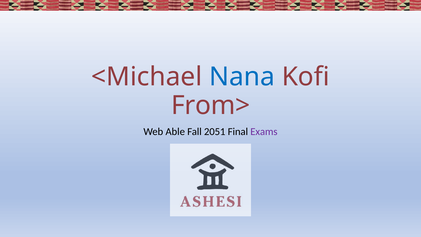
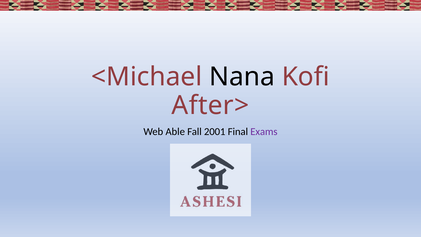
Nana colour: blue -> black
From>: From> -> After>
2051: 2051 -> 2001
